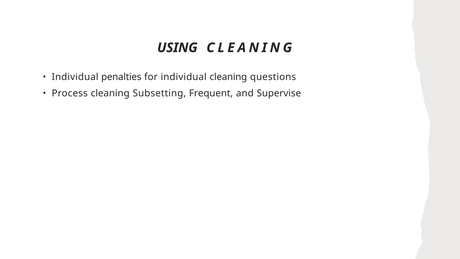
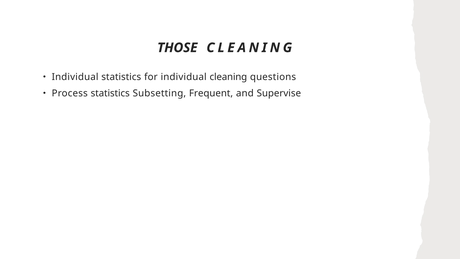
USING: USING -> THOSE
Individual penalties: penalties -> statistics
Process cleaning: cleaning -> statistics
